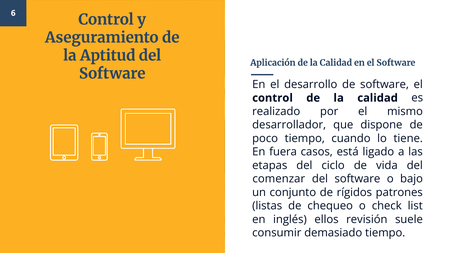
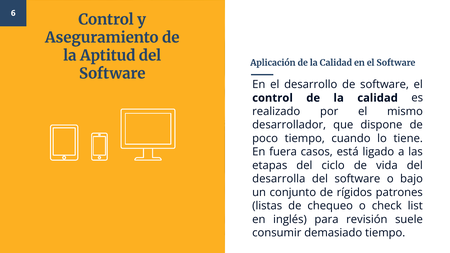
comenzar: comenzar -> desarrolla
ellos: ellos -> para
